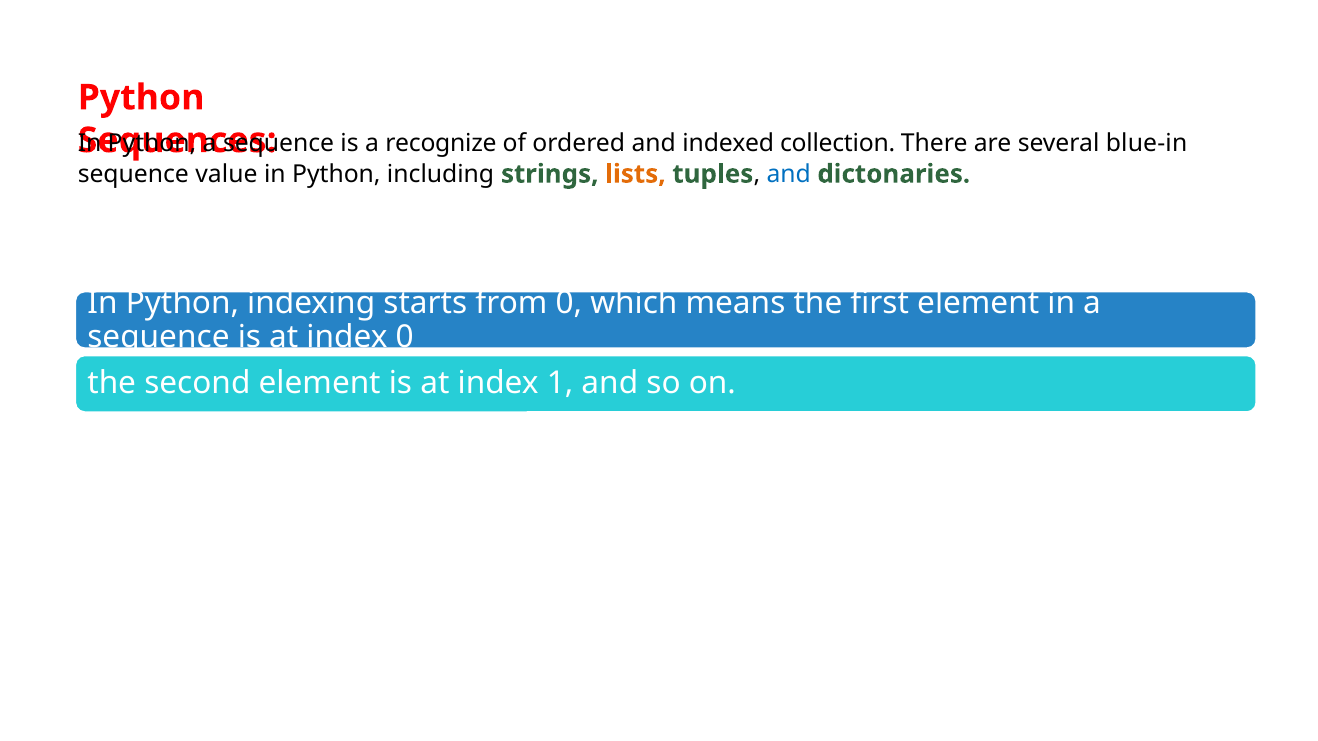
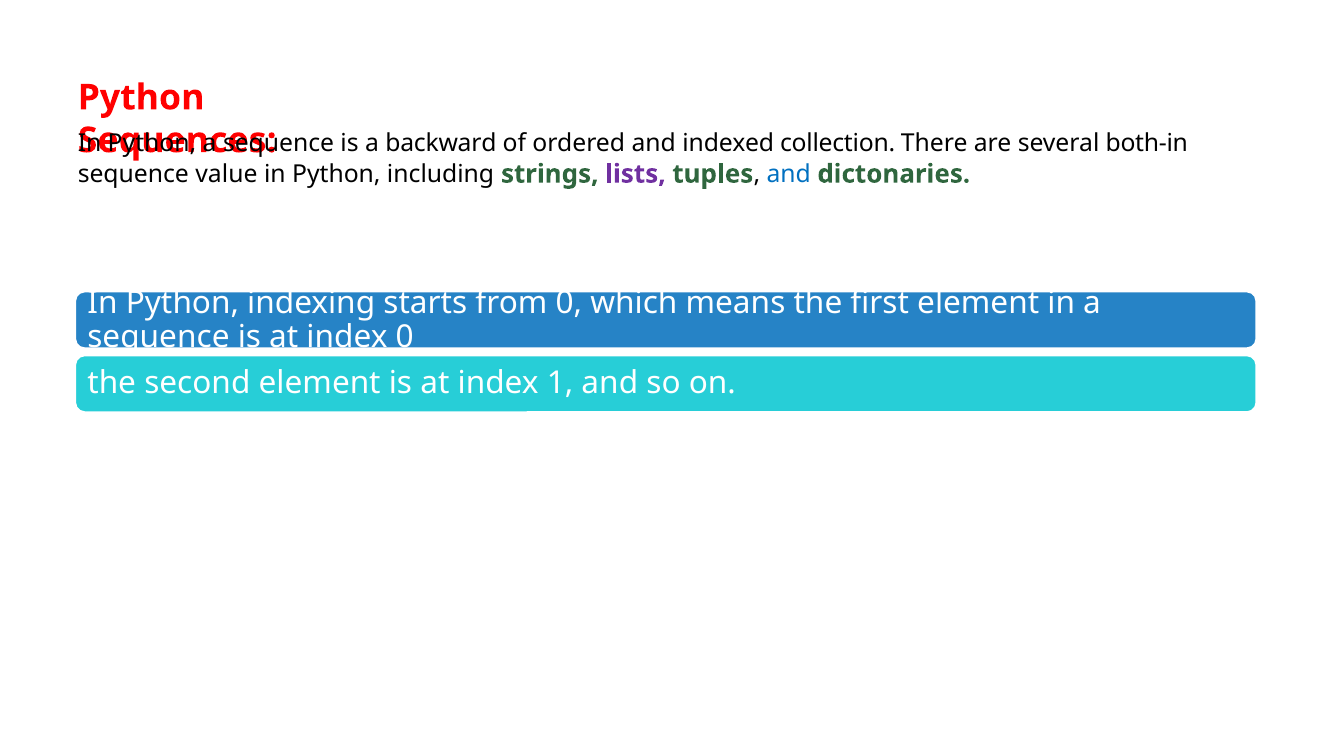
recognize: recognize -> backward
blue-in: blue-in -> both-in
lists colour: orange -> purple
